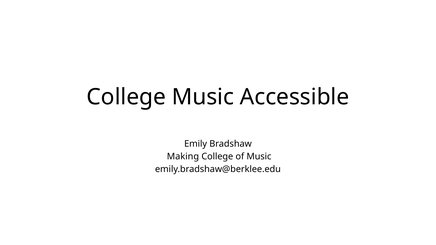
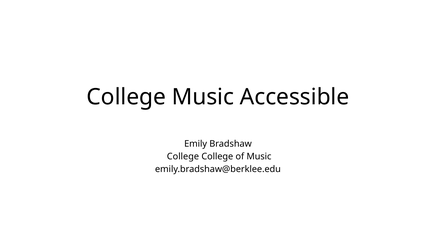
Making at (183, 157): Making -> College
